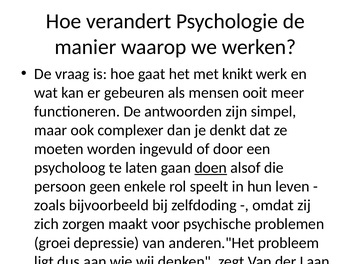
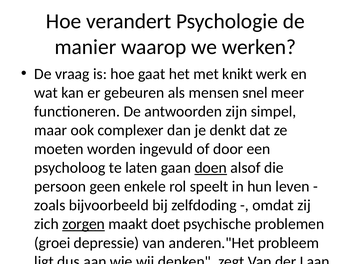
ooit: ooit -> snel
zorgen underline: none -> present
maakt voor: voor -> doet
